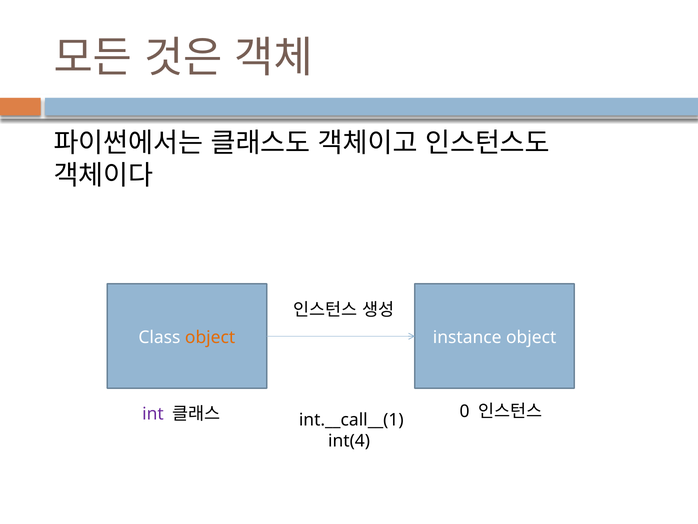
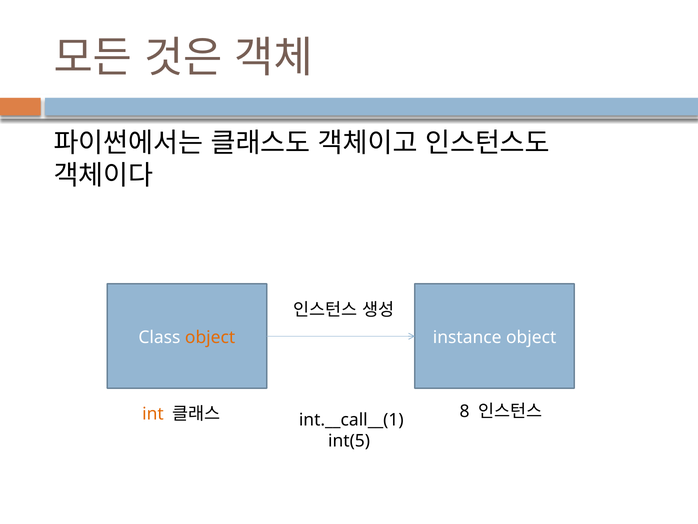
int colour: purple -> orange
0: 0 -> 8
int(4: int(4 -> int(5
